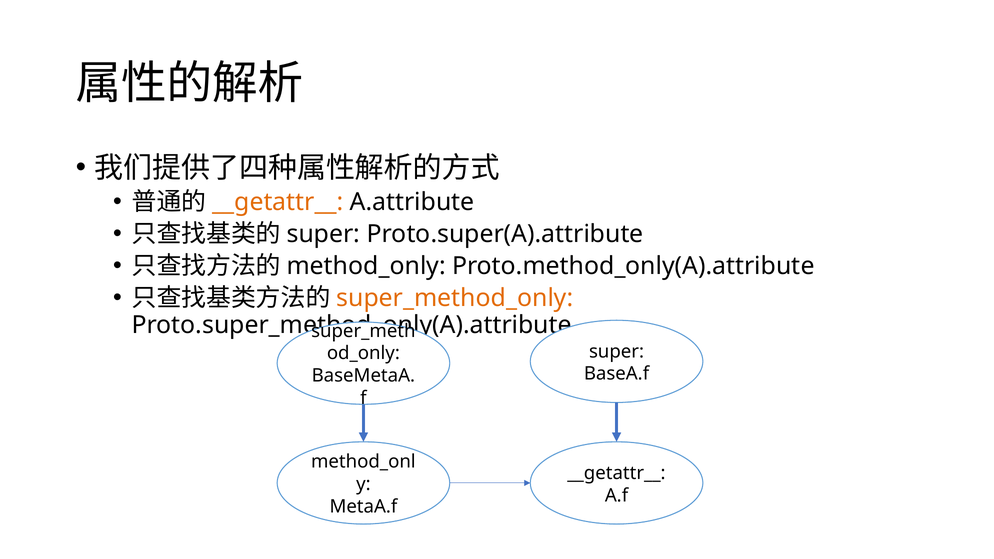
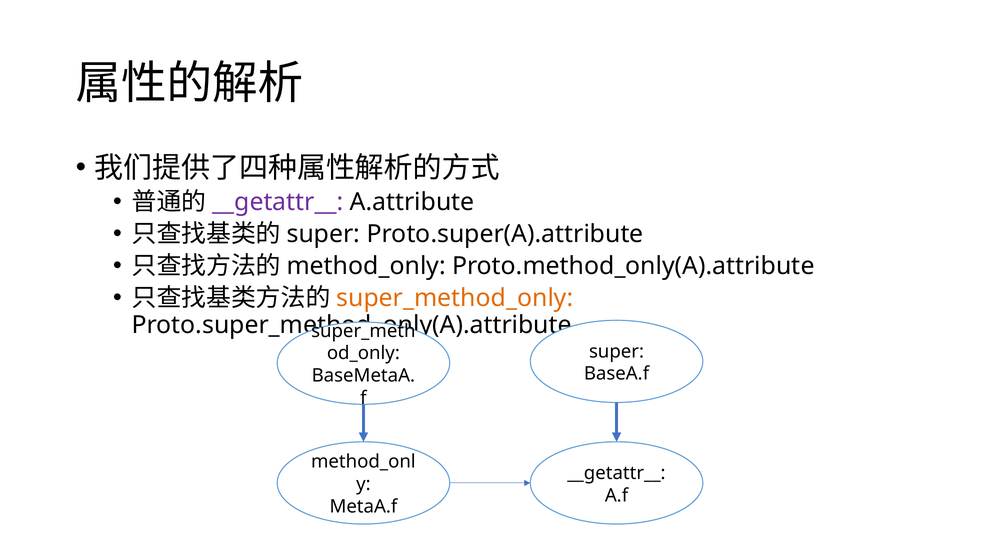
__getattr__ at (278, 202) colour: orange -> purple
